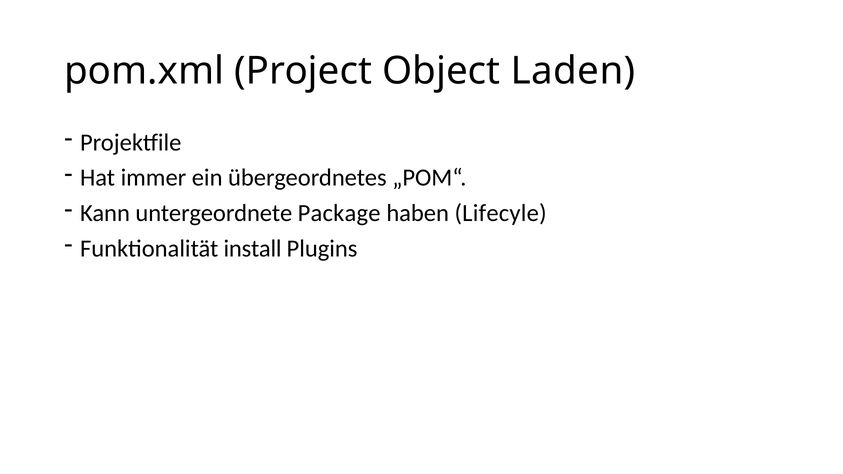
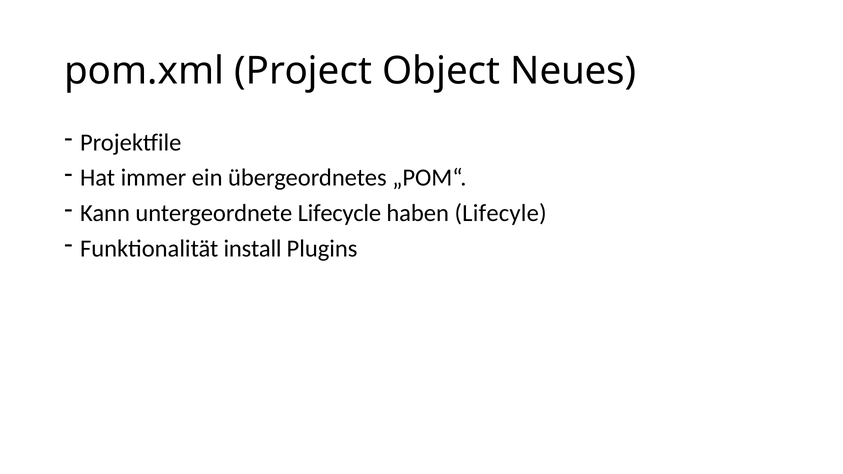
Laden: Laden -> Neues
Package: Package -> Lifecycle
